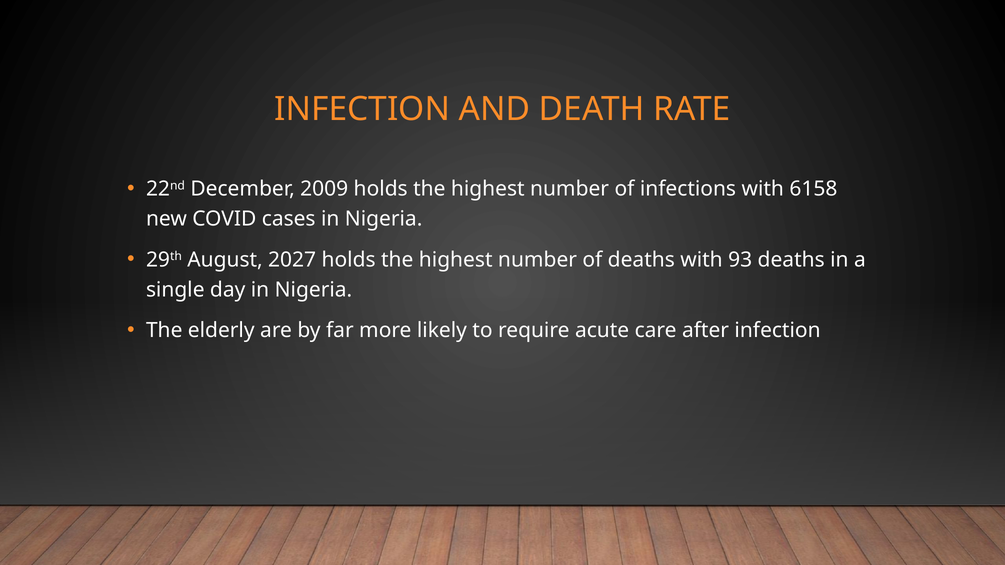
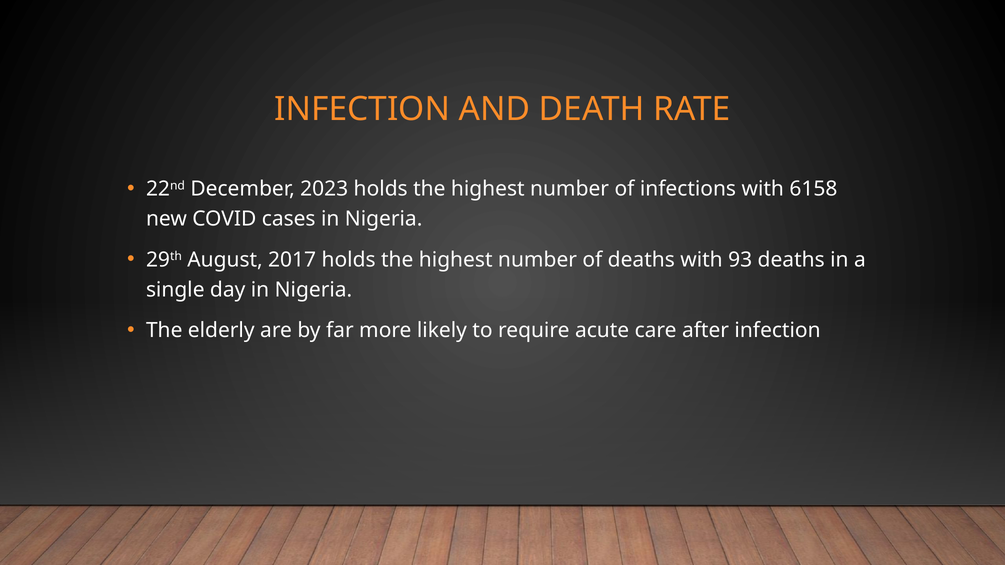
2009: 2009 -> 2023
2027: 2027 -> 2017
